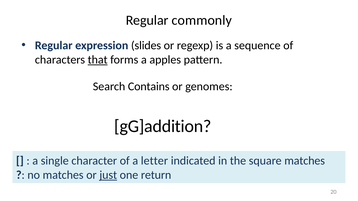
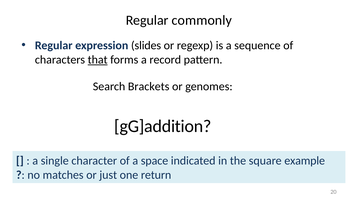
apples: apples -> record
Contains: Contains -> Brackets
letter: letter -> space
square matches: matches -> example
just underline: present -> none
